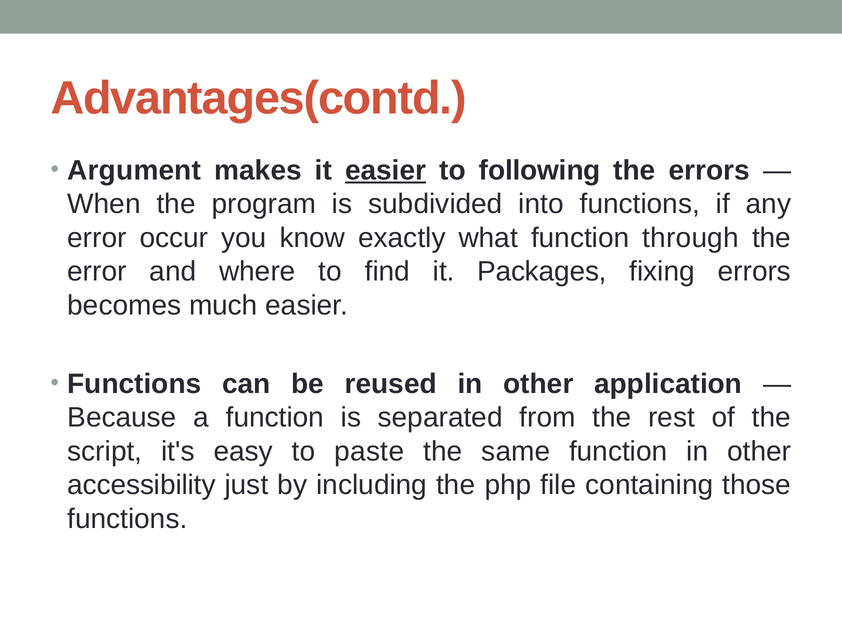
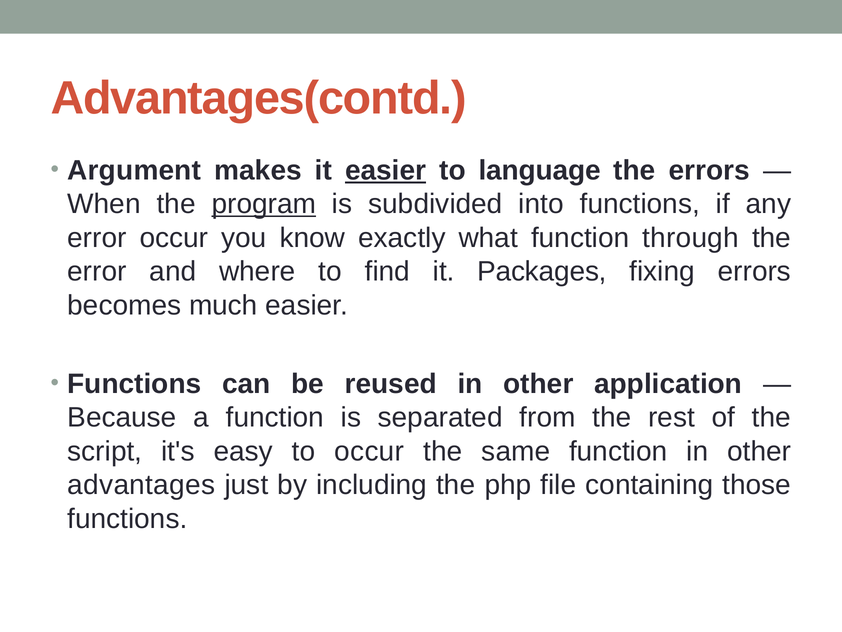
following: following -> language
program underline: none -> present
to paste: paste -> occur
accessibility: accessibility -> advantages
